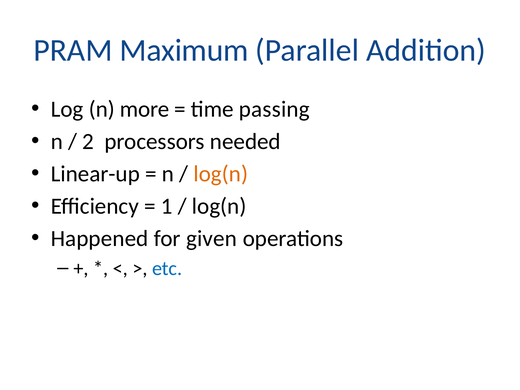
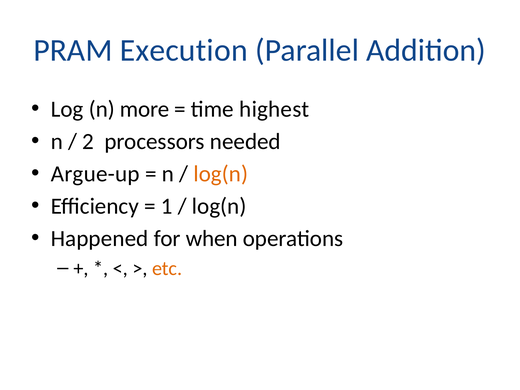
Maximum: Maximum -> Execution
passing: passing -> highest
Linear-up: Linear-up -> Argue-up
given: given -> when
etc colour: blue -> orange
